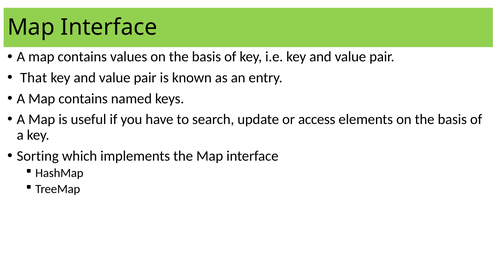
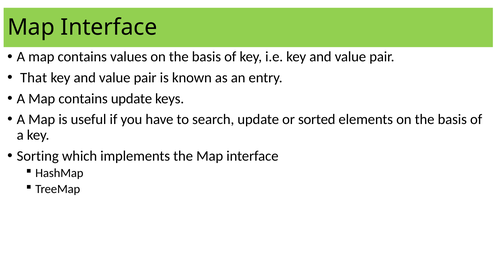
contains named: named -> update
access: access -> sorted
